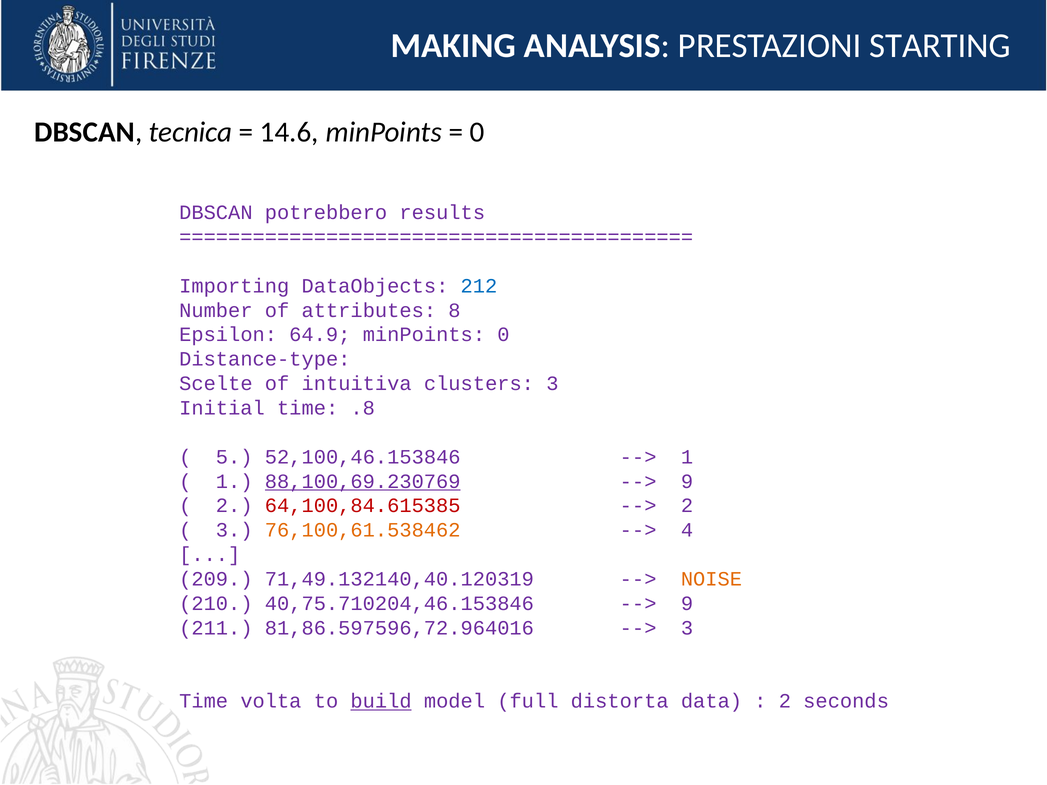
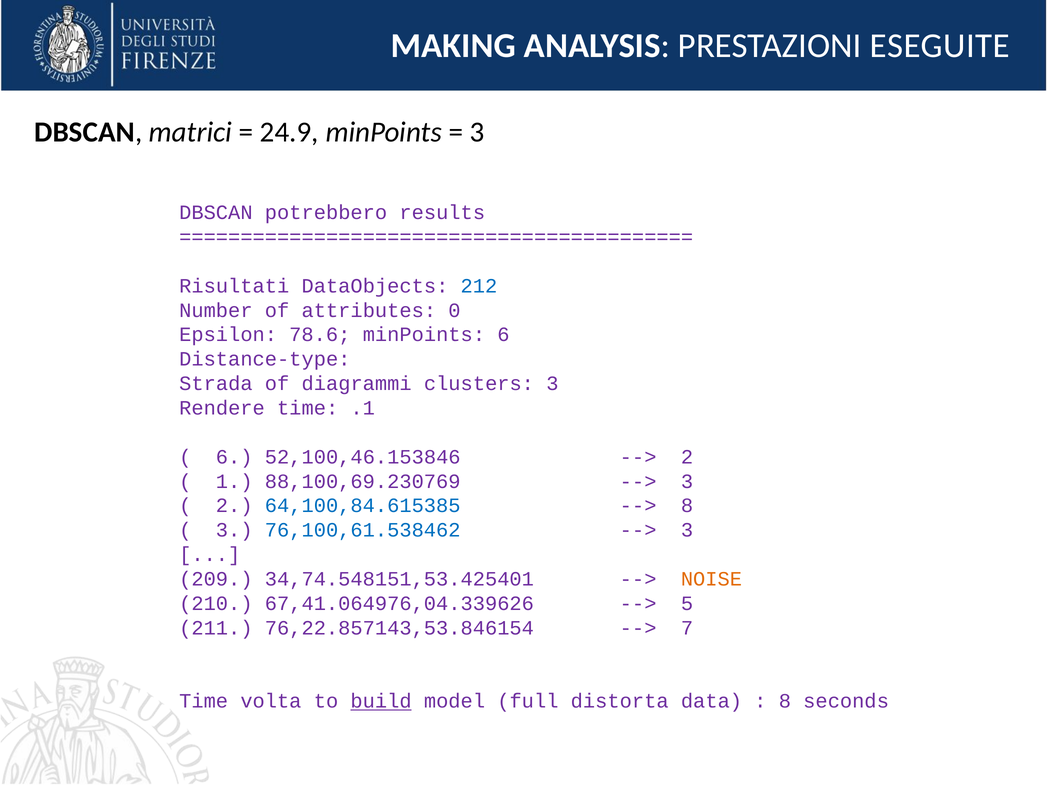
STARTING: STARTING -> ESEGUITE
tecnica: tecnica -> matrici
14.6: 14.6 -> 24.9
0 at (477, 132): 0 -> 3
Importing: Importing -> Risultati
8: 8 -> 0
64.9: 64.9 -> 78.6
minPoints 0: 0 -> 6
Scelte: Scelte -> Strada
intuitiva: intuitiva -> diagrammi
Initial: Initial -> Rendere
.8: .8 -> .1
5 at (234, 457): 5 -> 6
1 at (687, 457): 1 -> 2
88,100,69.230769 underline: present -> none
9 at (687, 481): 9 -> 3
64,100,84.615385 colour: red -> blue
2 at (687, 506): 2 -> 8
76,100,61.538462 colour: orange -> blue
4 at (687, 530): 4 -> 3
71,49.132140,40.120319: 71,49.132140,40.120319 -> 34,74.548151,53.425401
40,75.710204,46.153846: 40,75.710204,46.153846 -> 67,41.064976,04.339626
9 at (687, 604): 9 -> 5
81,86.597596,72.964016: 81,86.597596,72.964016 -> 76,22.857143,53.846154
3 at (687, 628): 3 -> 7
2 at (785, 701): 2 -> 8
